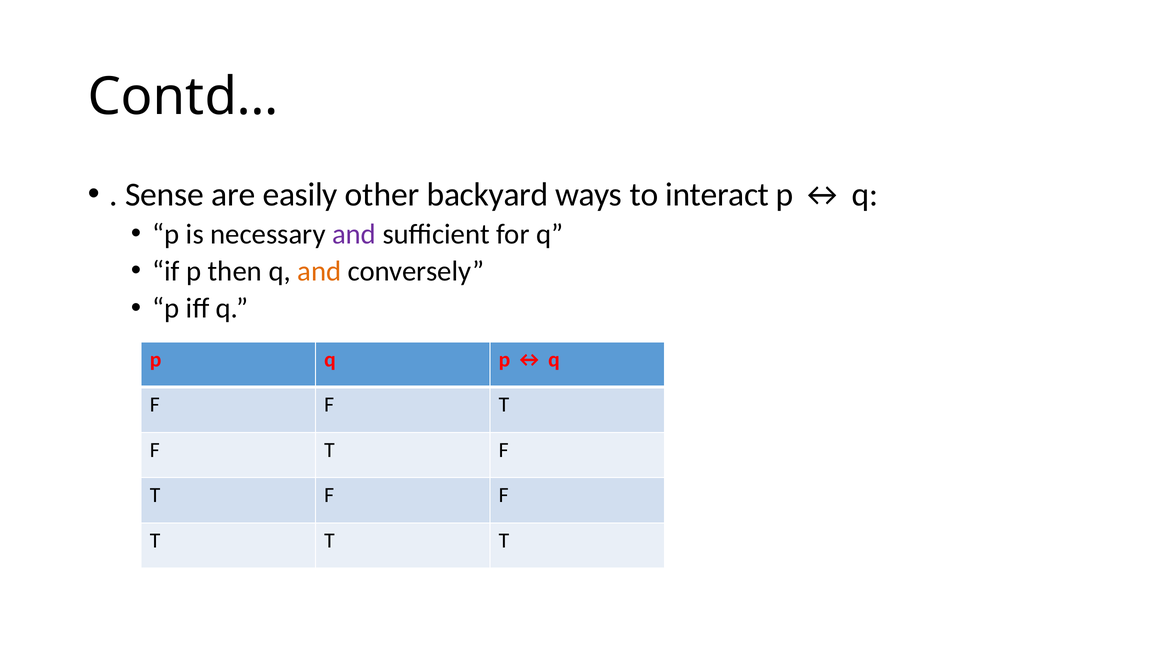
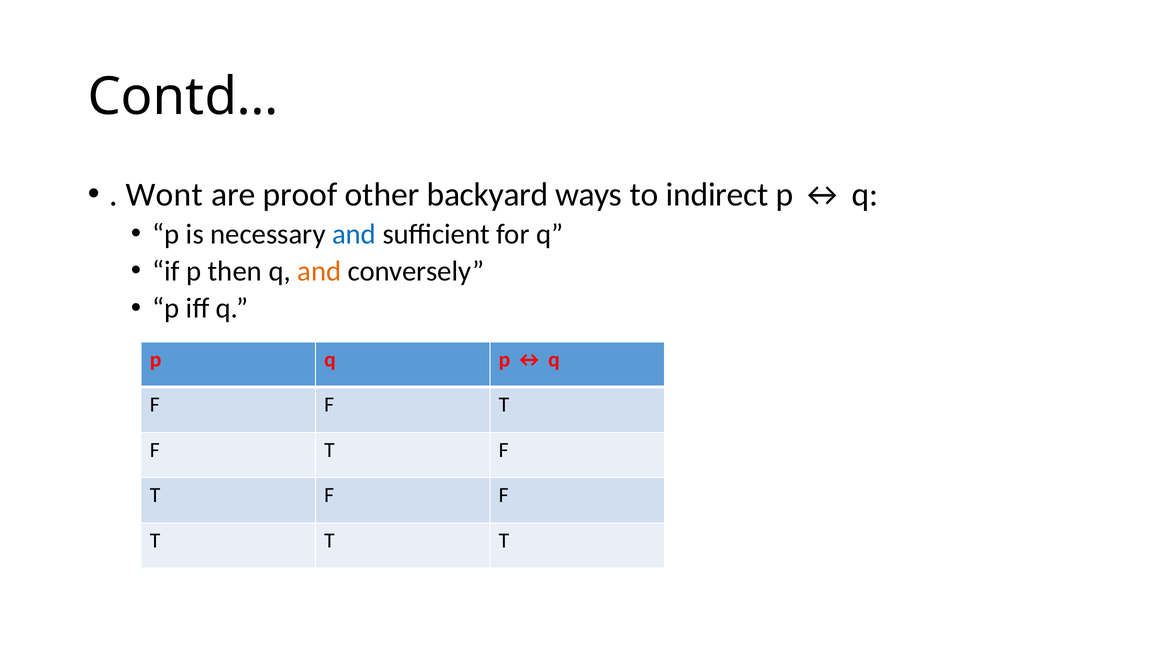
Sense: Sense -> Wont
easily: easily -> proof
interact: interact -> indirect
and at (354, 234) colour: purple -> blue
